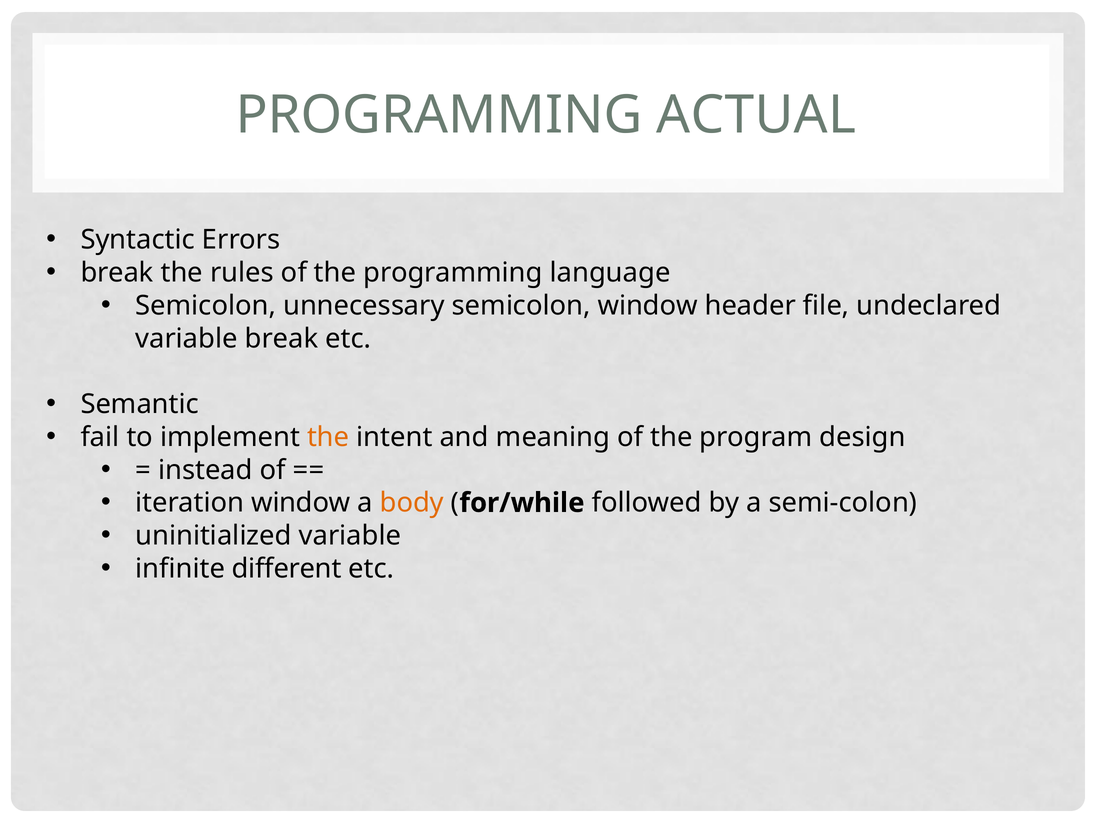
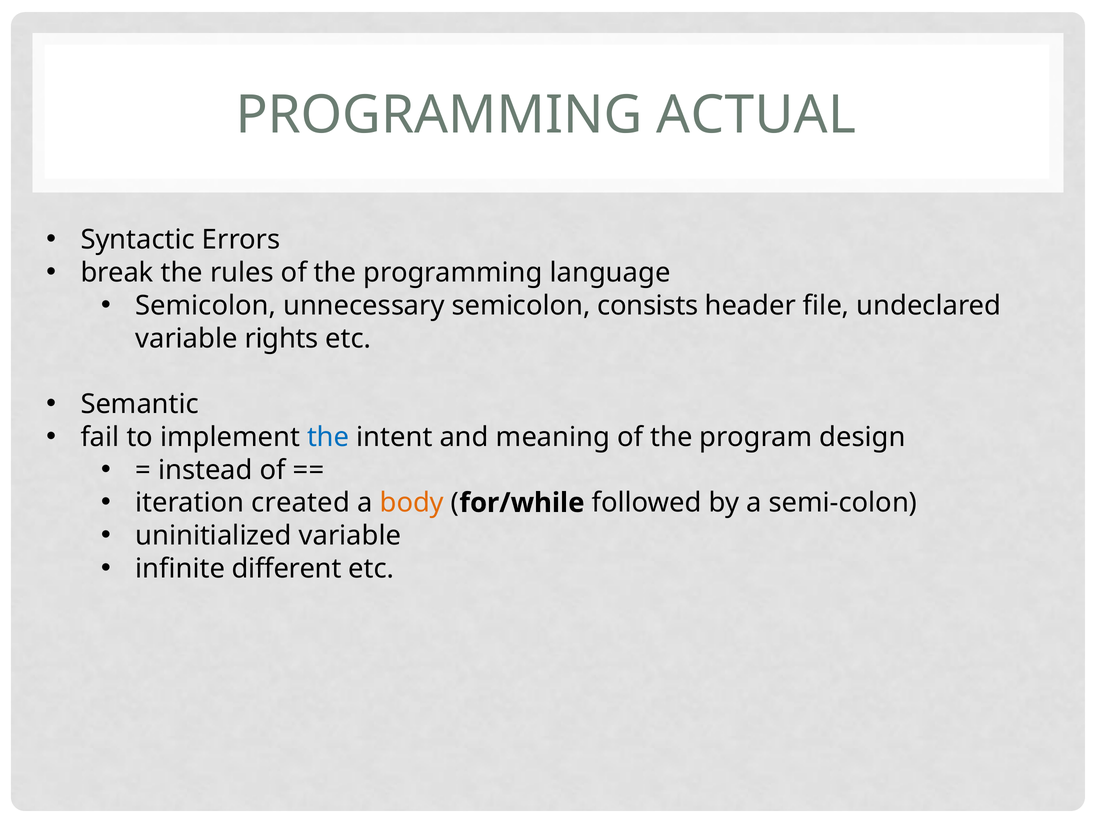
semicolon window: window -> consists
variable break: break -> rights
the at (328, 437) colour: orange -> blue
iteration window: window -> created
